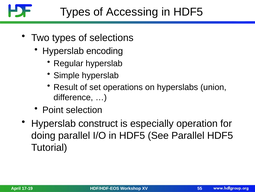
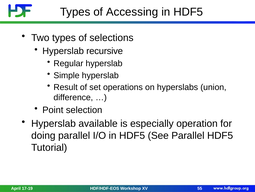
encoding: encoding -> recursive
construct: construct -> available
